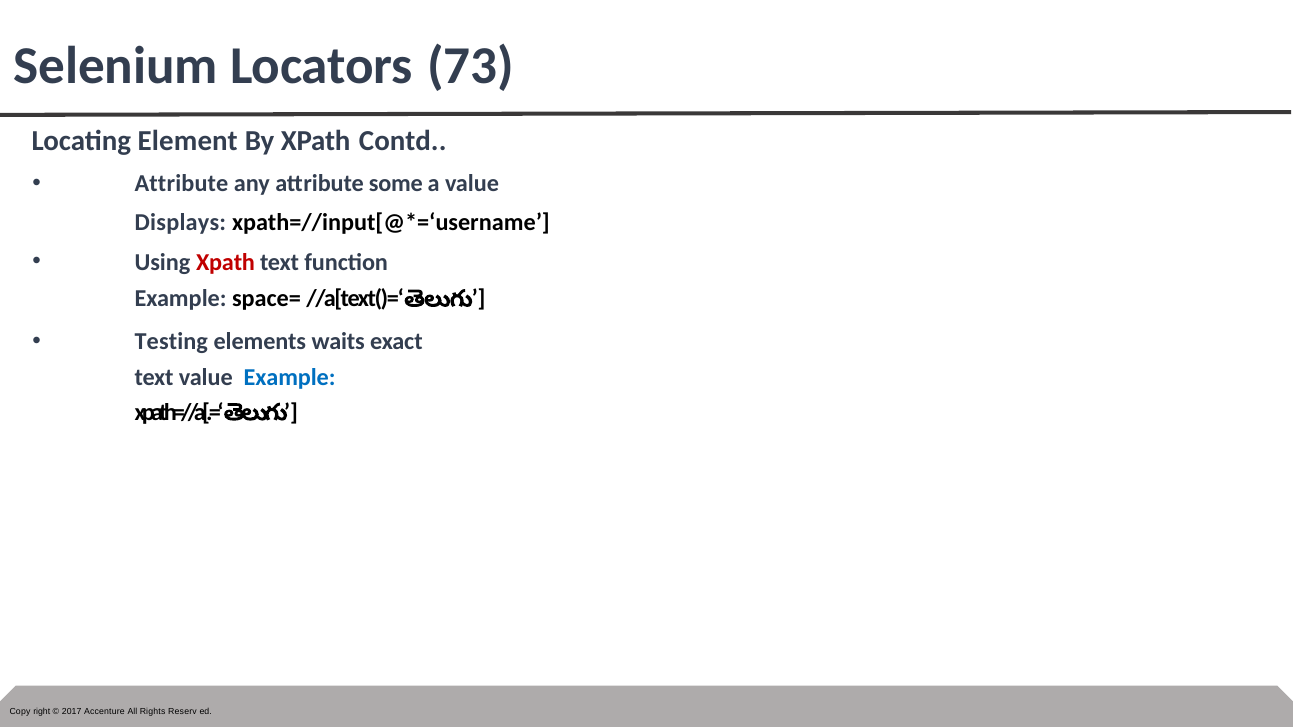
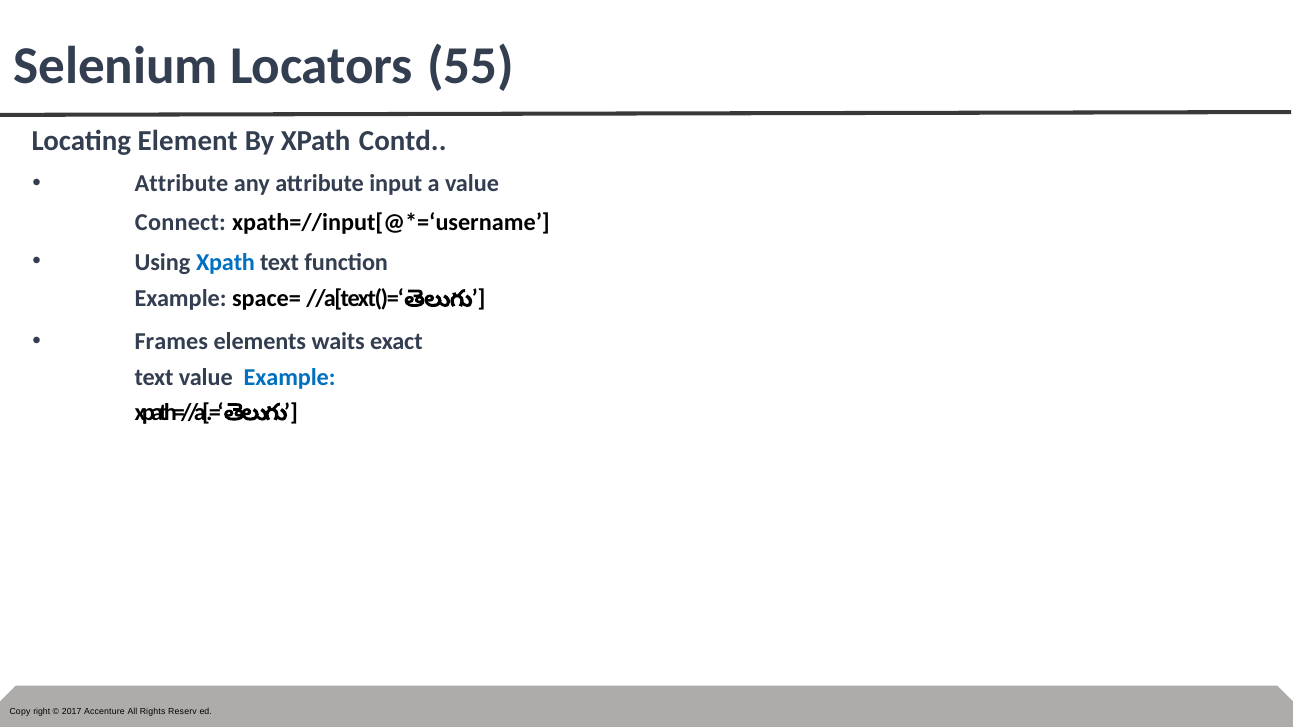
73: 73 -> 55
some: some -> input
Displays: Displays -> Connect
Xpath at (225, 262) colour: red -> blue
Testing: Testing -> Frames
